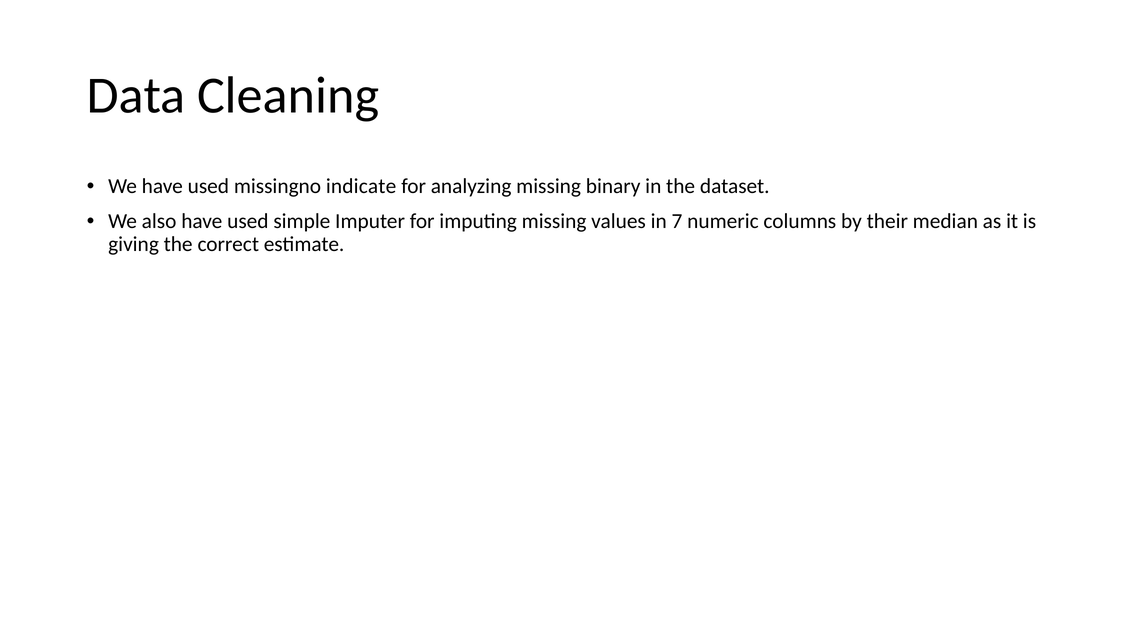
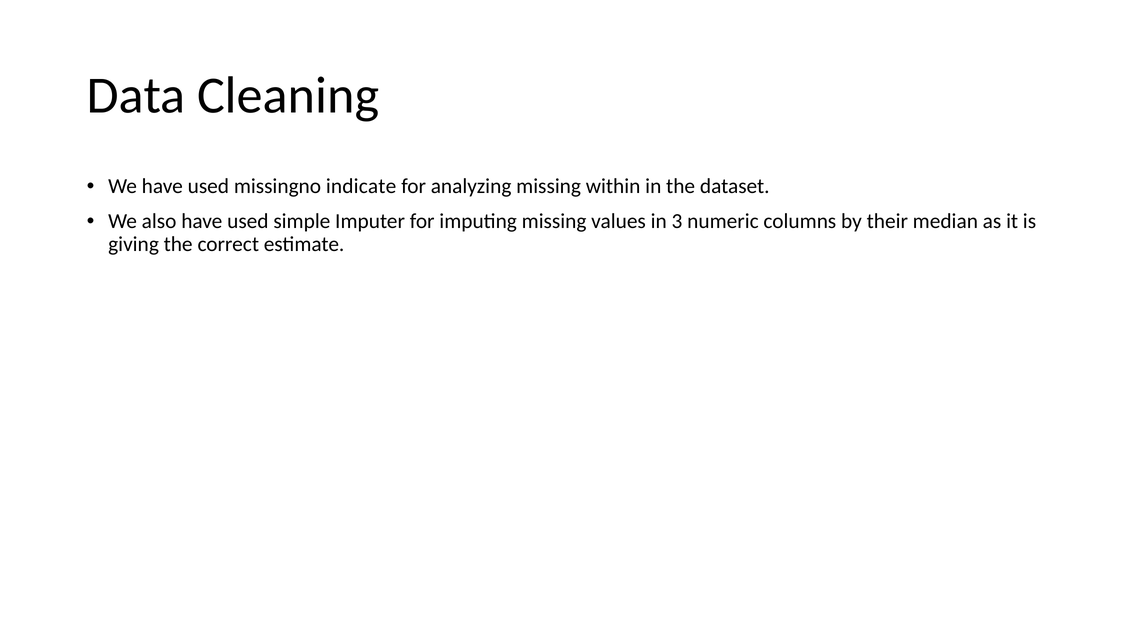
binary: binary -> within
7: 7 -> 3
